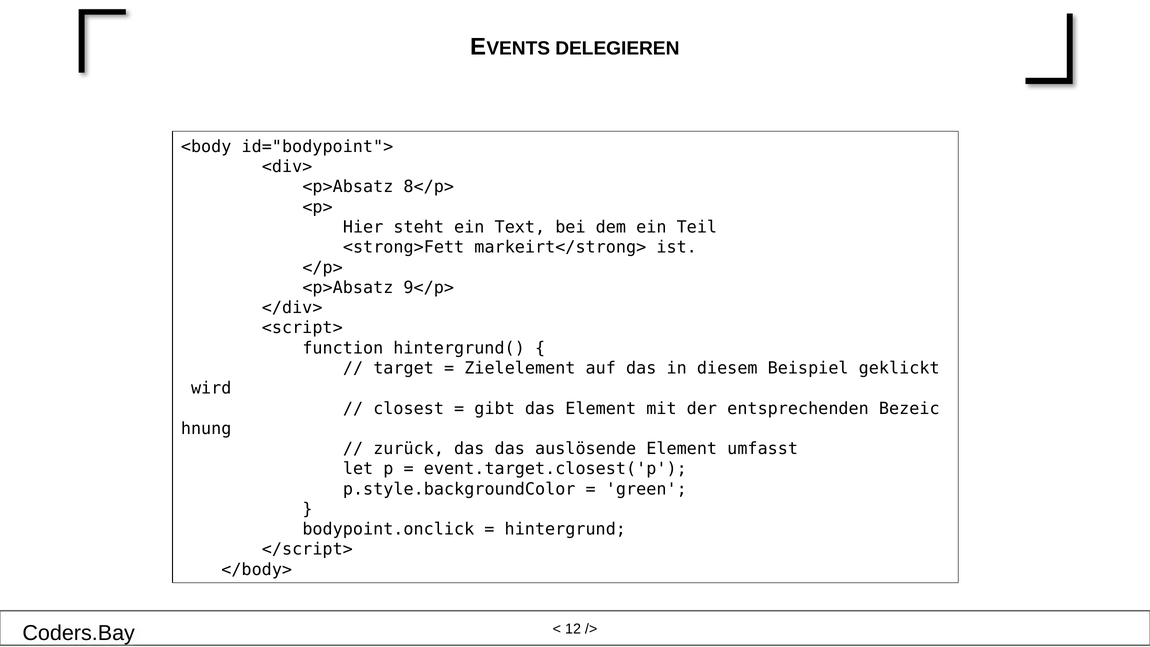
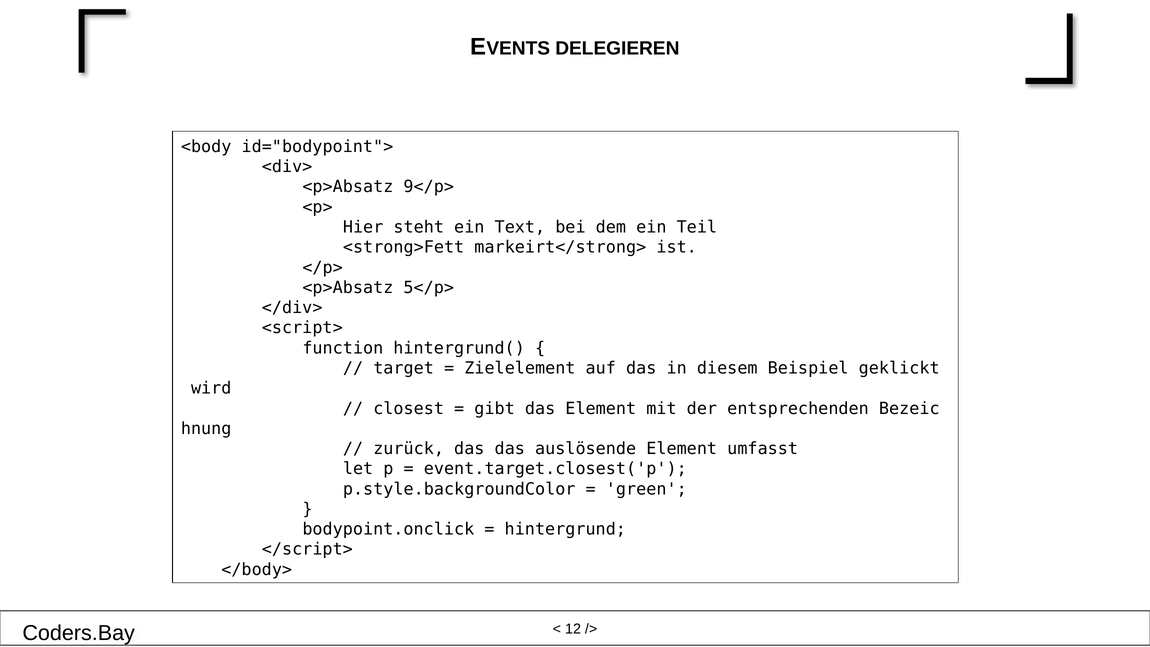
8</p>: 8</p> -> 9</p>
9</p>: 9</p> -> 5</p>
